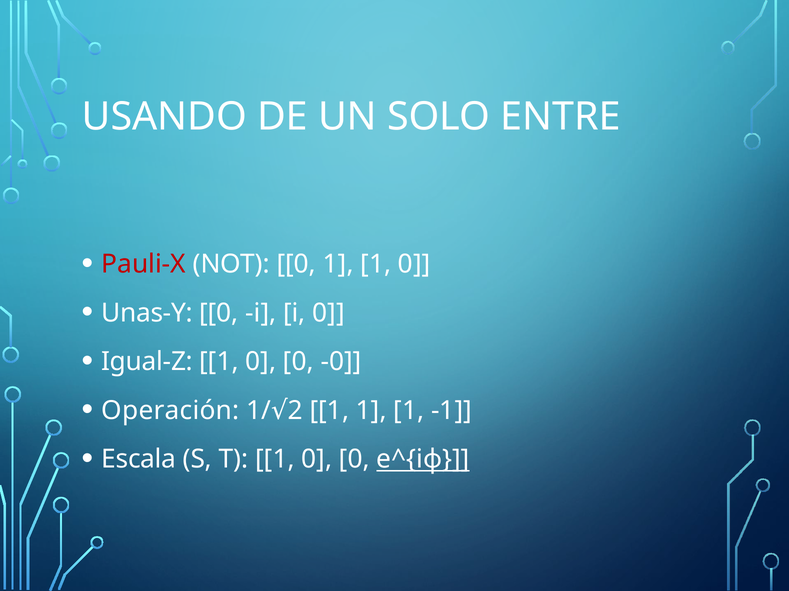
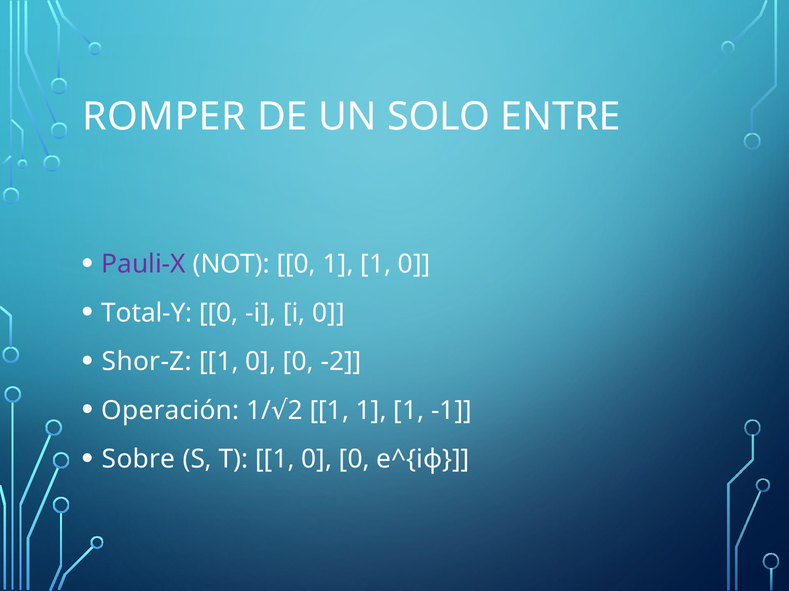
USANDO: USANDO -> ROMPER
Pauli-X colour: red -> purple
Unas-Y: Unas-Y -> Total-Y
Igual-Z: Igual-Z -> Shor-Z
-0: -0 -> -2
Escala: Escala -> Sobre
e^{iφ underline: present -> none
